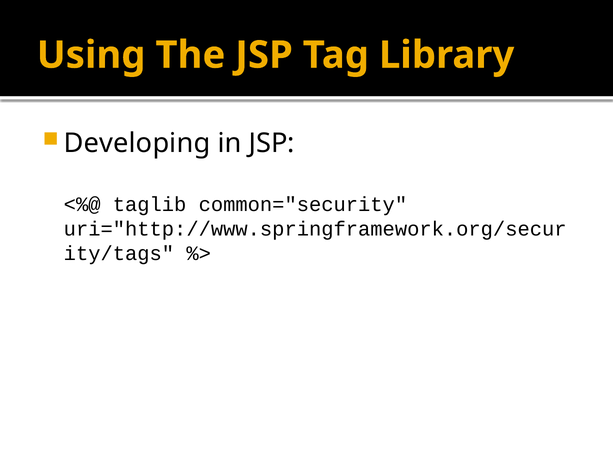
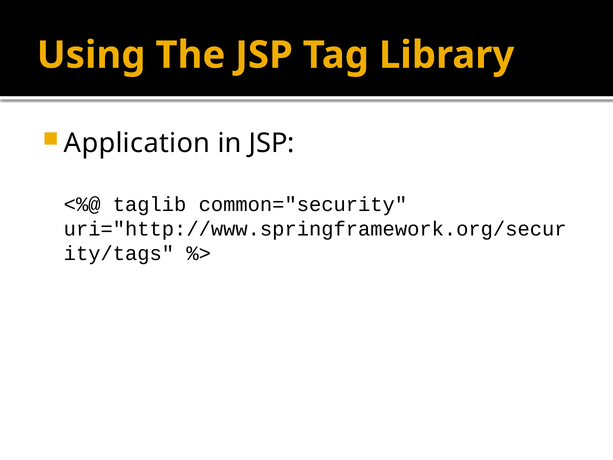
Developing: Developing -> Application
